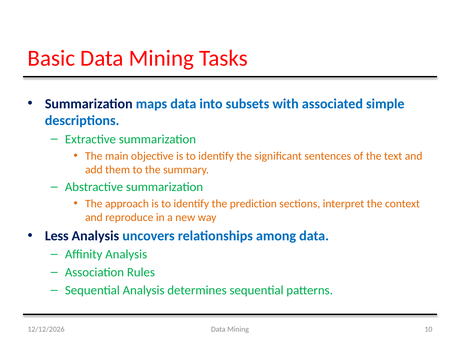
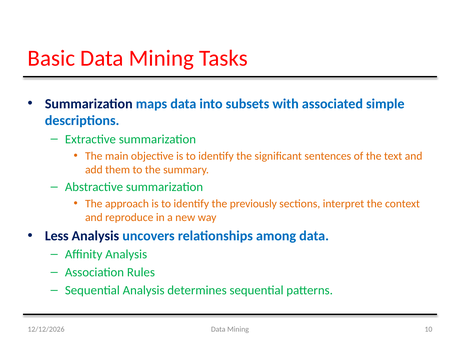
prediction: prediction -> previously
